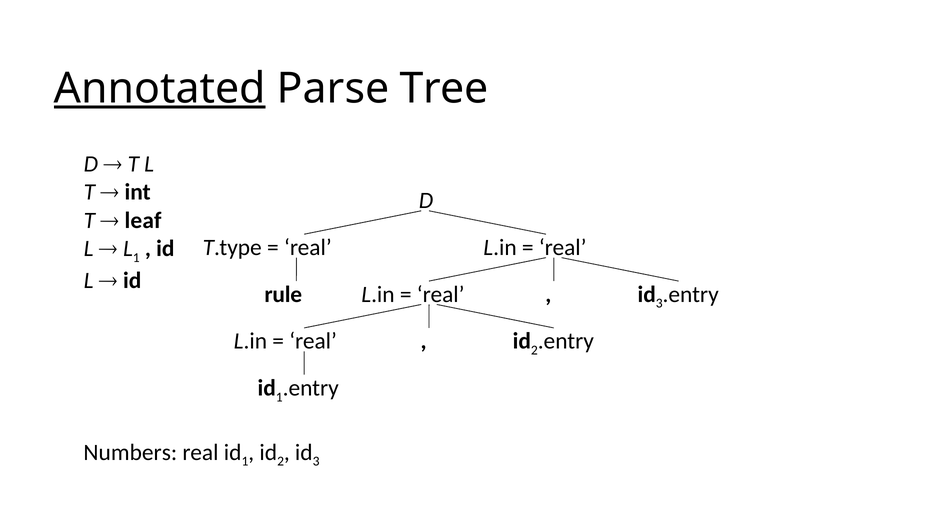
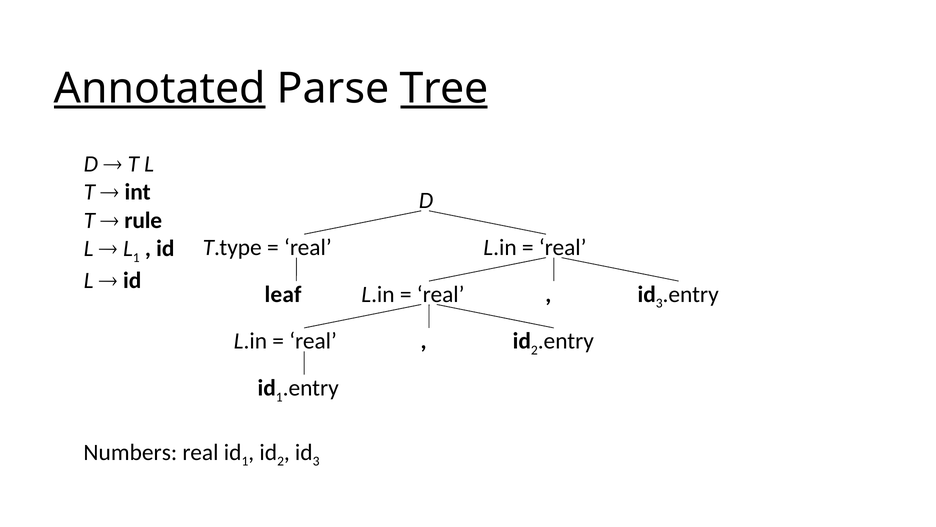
Tree underline: none -> present
leaf: leaf -> rule
rule: rule -> leaf
